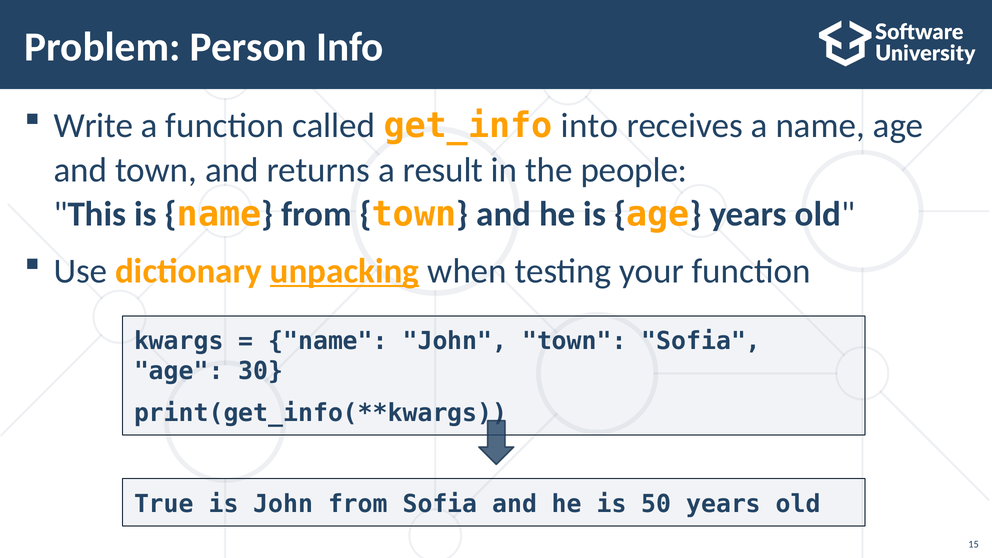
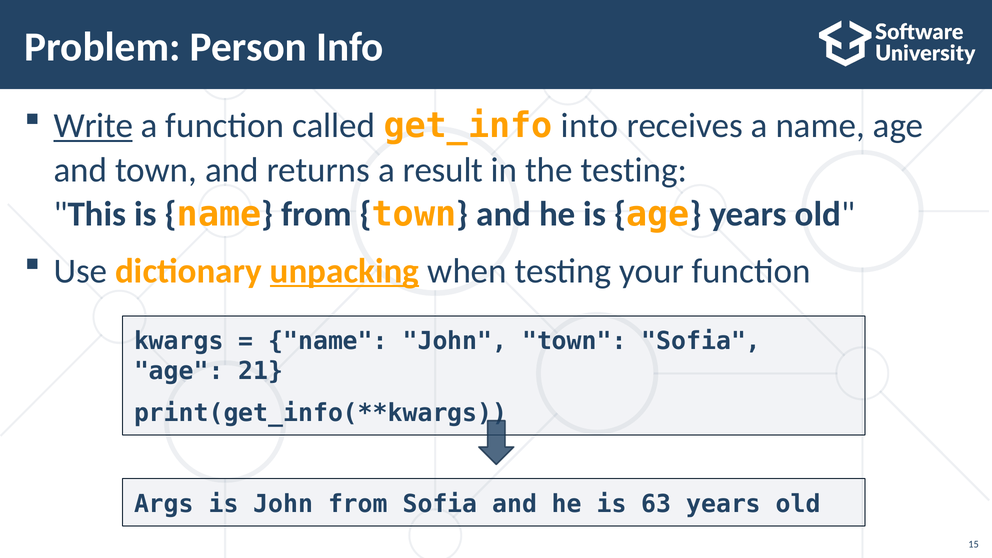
Write underline: none -> present
the people: people -> testing
30: 30 -> 21
True: True -> Args
50: 50 -> 63
